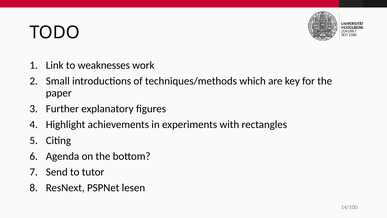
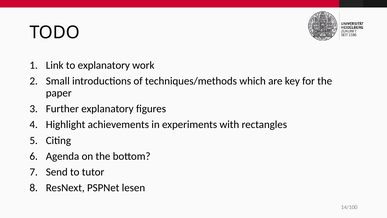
to weaknesses: weaknesses -> explanatory
